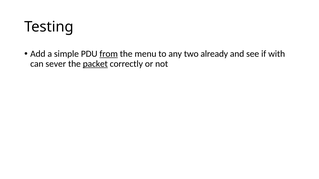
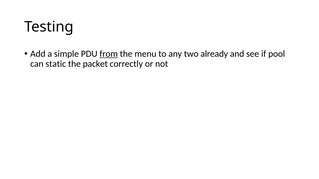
with: with -> pool
sever: sever -> static
packet underline: present -> none
